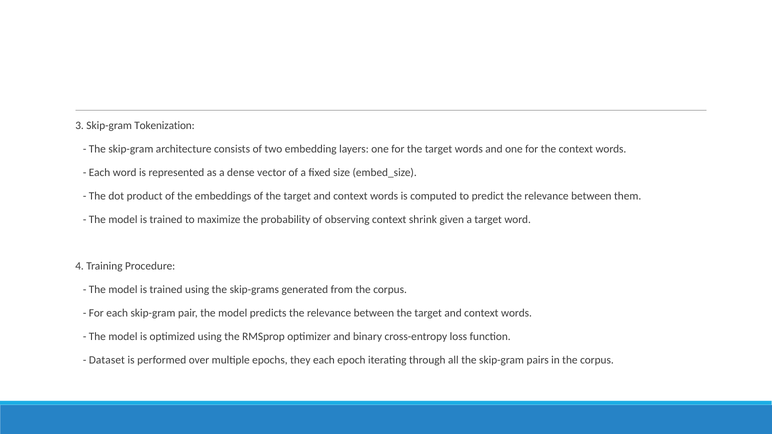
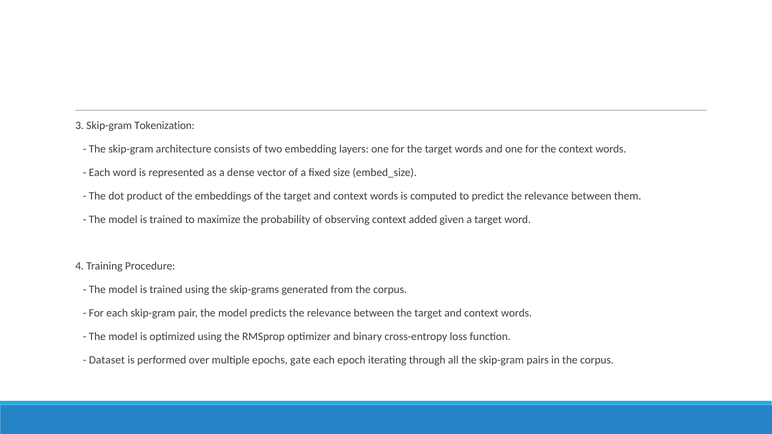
shrink: shrink -> added
they: they -> gate
